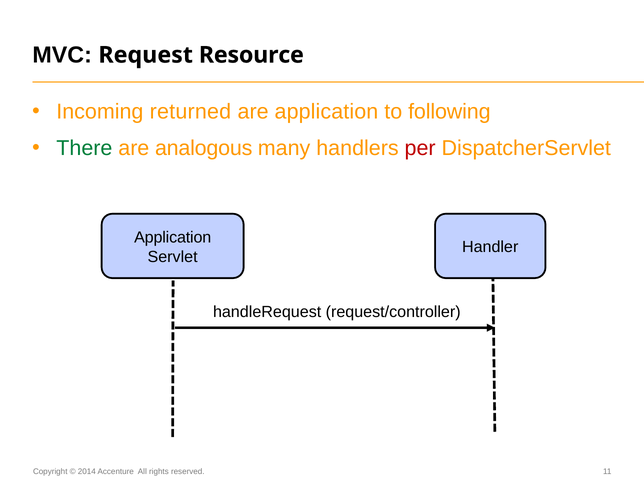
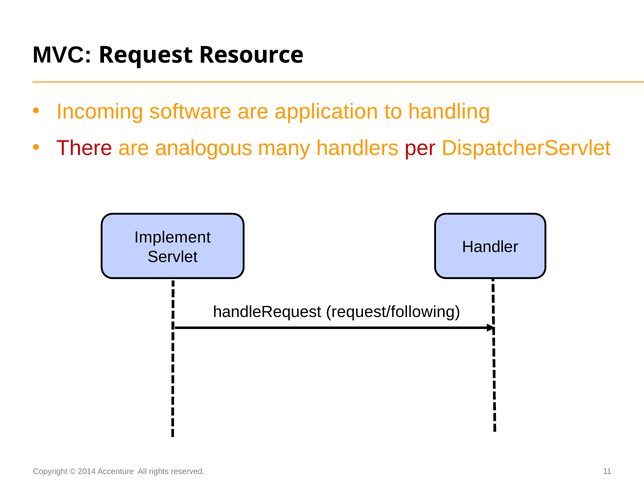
returned: returned -> software
following: following -> handling
There colour: green -> red
Application at (173, 237): Application -> Implement
request/controller: request/controller -> request/following
